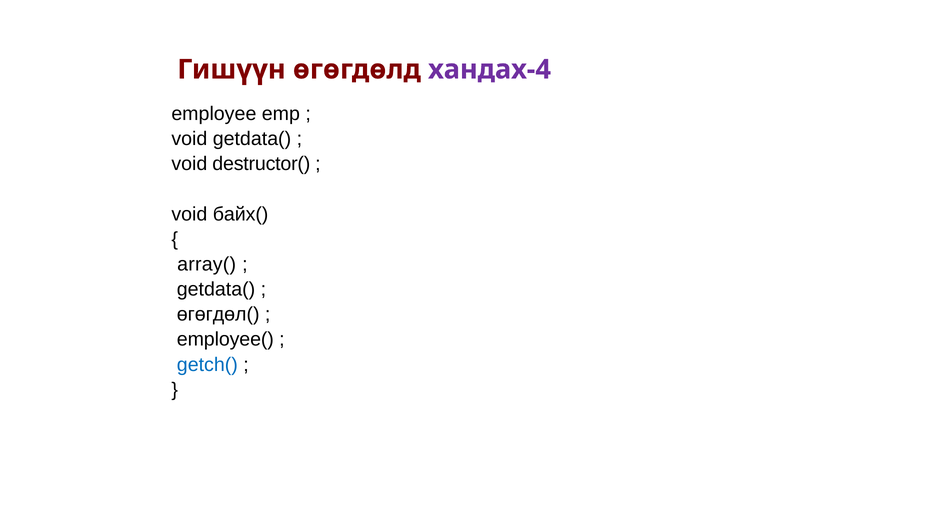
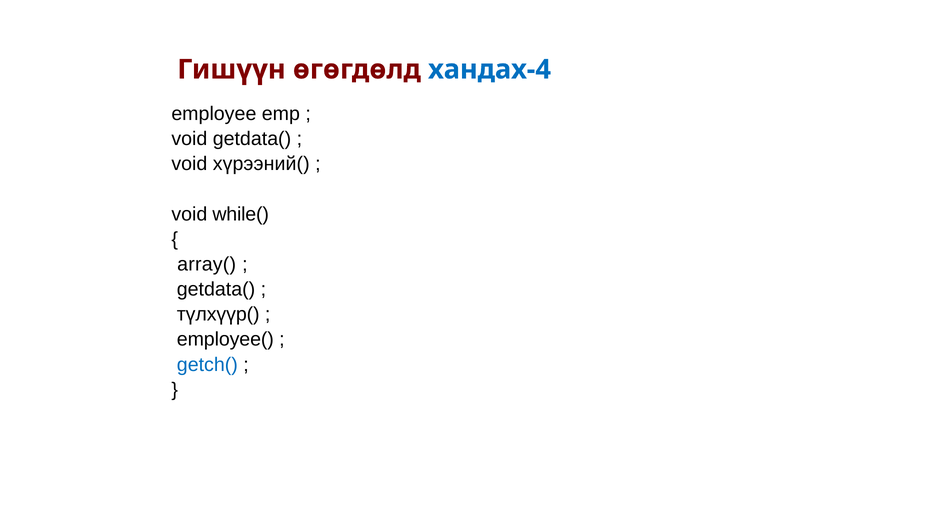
хандах-4 colour: purple -> blue
destructor(: destructor( -> хүрээний(
байх(: байх( -> while(
өгөгдөл(: өгөгдөл( -> түлхүүр(
